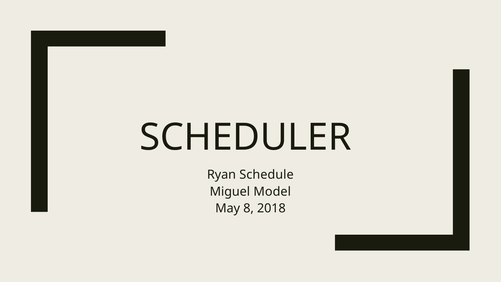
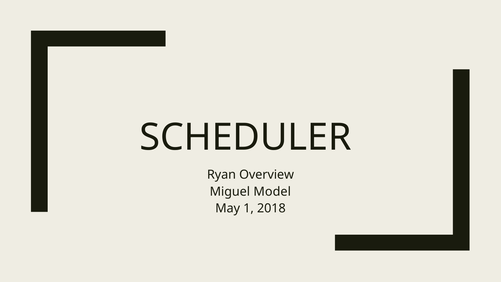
Schedule: Schedule -> Overview
8: 8 -> 1
